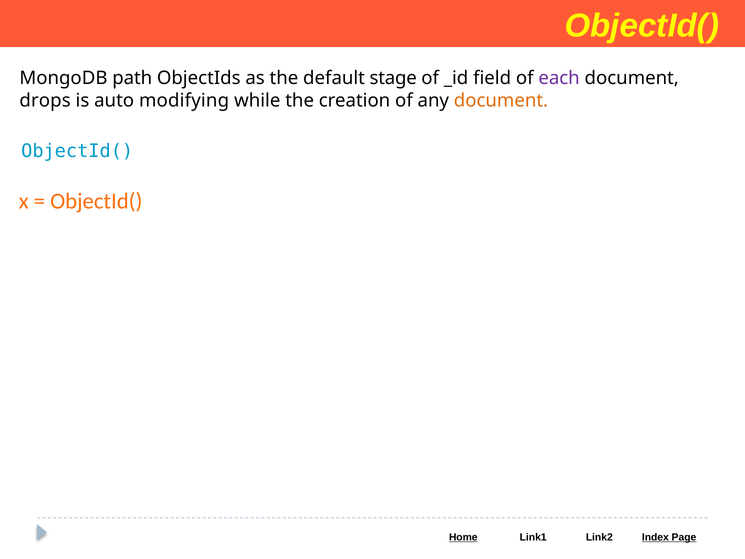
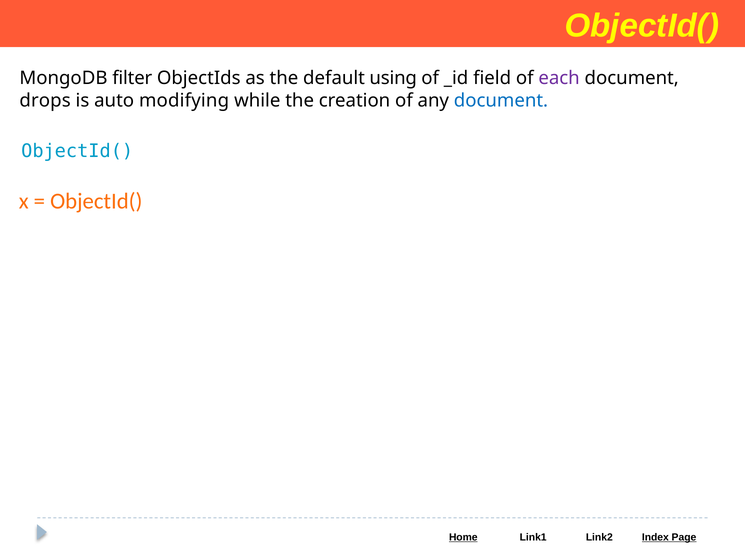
path: path -> filter
stage: stage -> using
document at (501, 101) colour: orange -> blue
